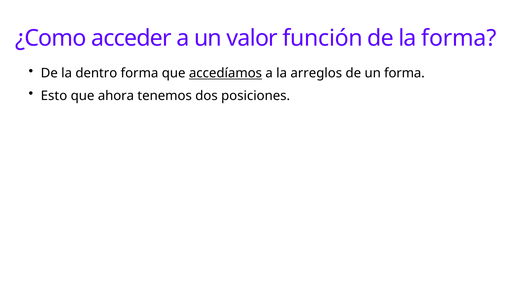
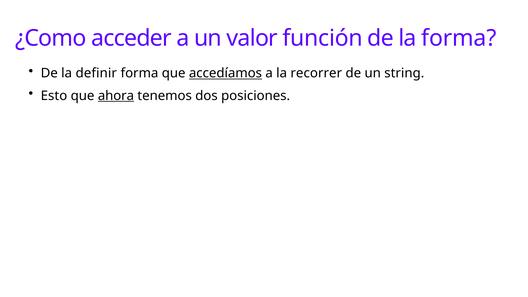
dentro: dentro -> definir
arreglos: arreglos -> recorrer
un forma: forma -> string
ahora underline: none -> present
